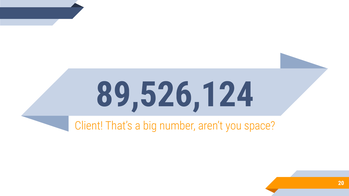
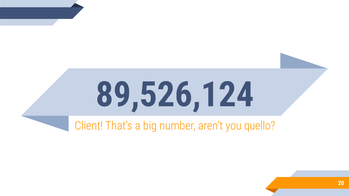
space: space -> quello
